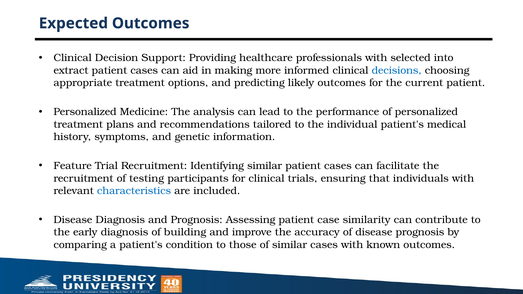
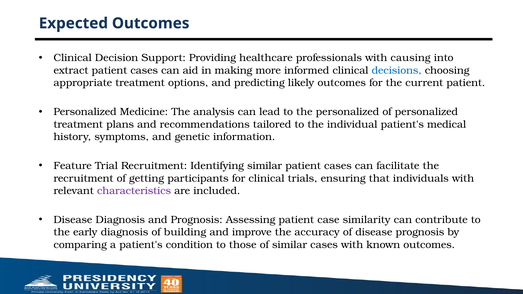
selected: selected -> causing
the performance: performance -> personalized
testing: testing -> getting
characteristics colour: blue -> purple
